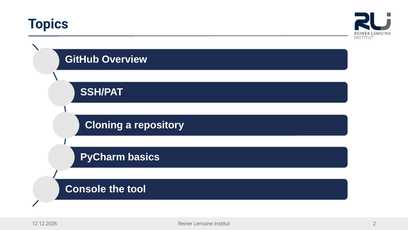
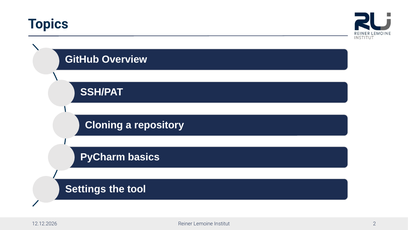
Console: Console -> Settings
